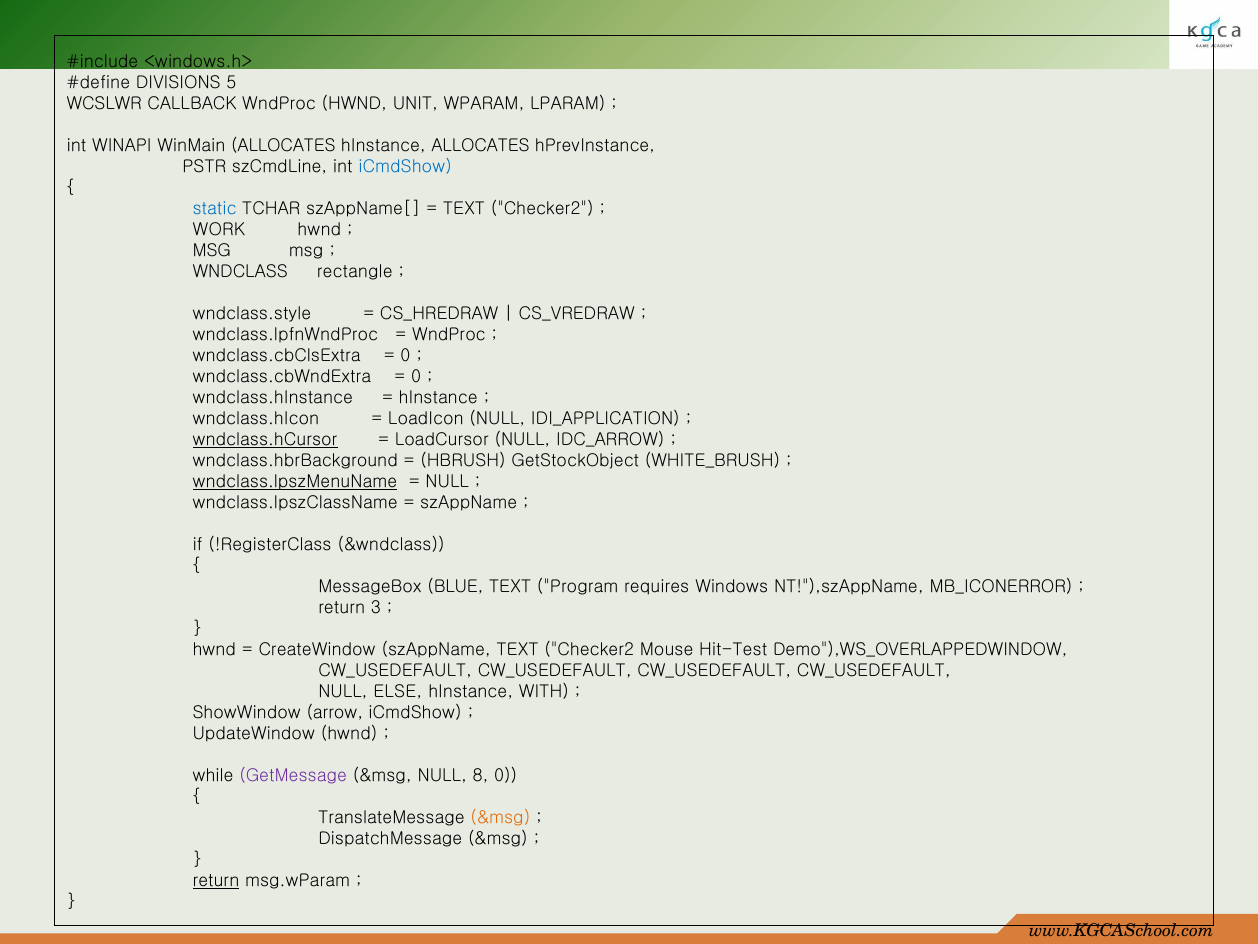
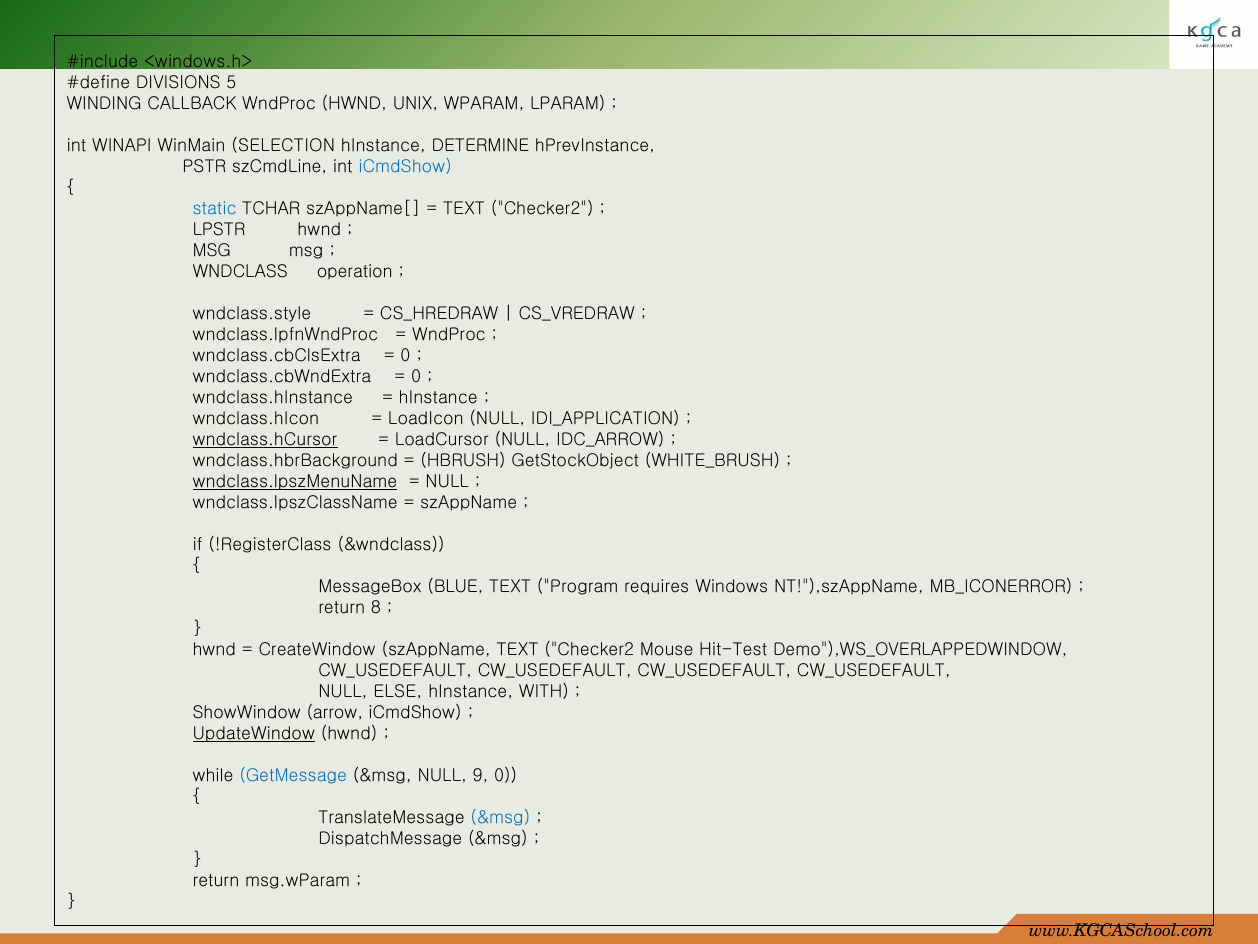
WCSLWR: WCSLWR -> WINDING
UNIT: UNIT -> UNIX
WinMain ALLOCATES: ALLOCATES -> SELECTION
hInstance ALLOCATES: ALLOCATES -> DETERMINE
WORK: WORK -> LPSTR
rectangle: rectangle -> operation
3: 3 -> 8
UpdateWindow underline: none -> present
GetMessage colour: purple -> blue
8: 8 -> 9
&msg at (500, 818) colour: orange -> blue
return at (216, 881) underline: present -> none
